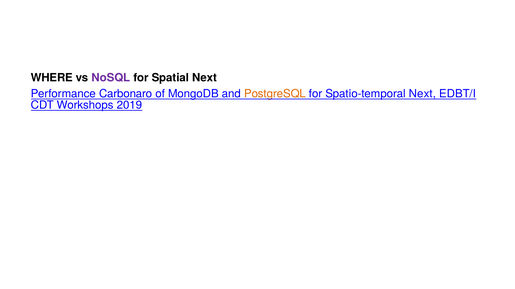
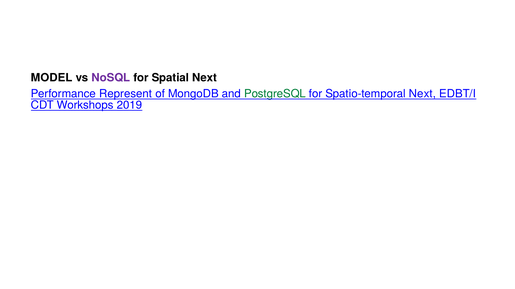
WHERE: WHERE -> MODEL
Carbonaro: Carbonaro -> Represent
PostgreSQL colour: orange -> green
